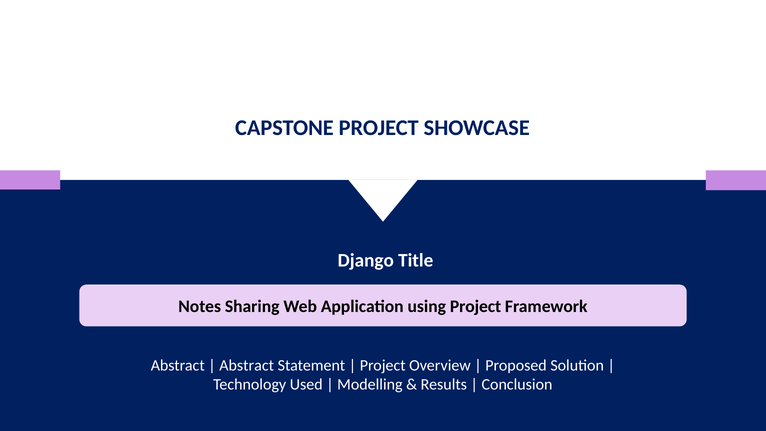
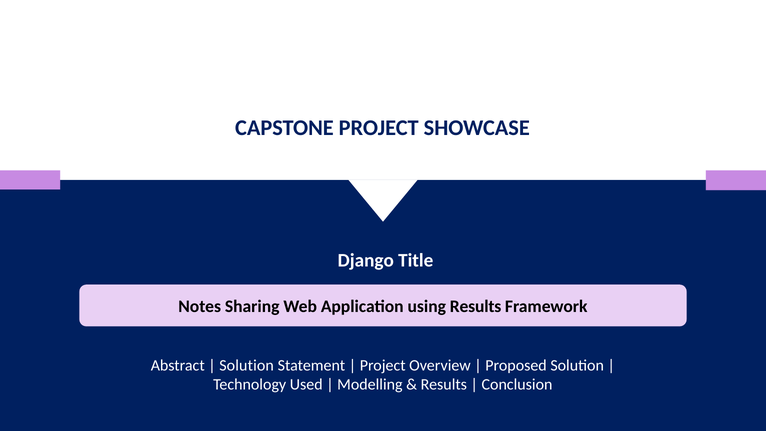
using Project: Project -> Results
Abstract at (247, 365): Abstract -> Solution
